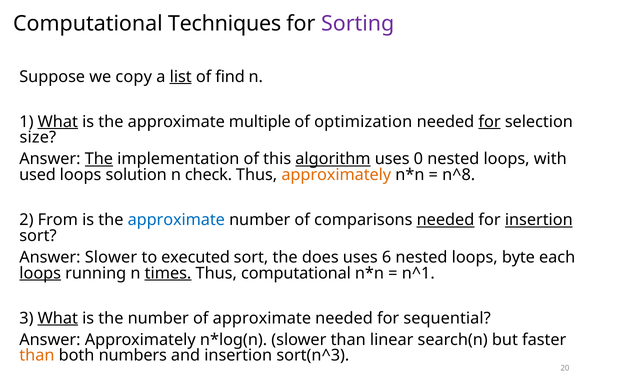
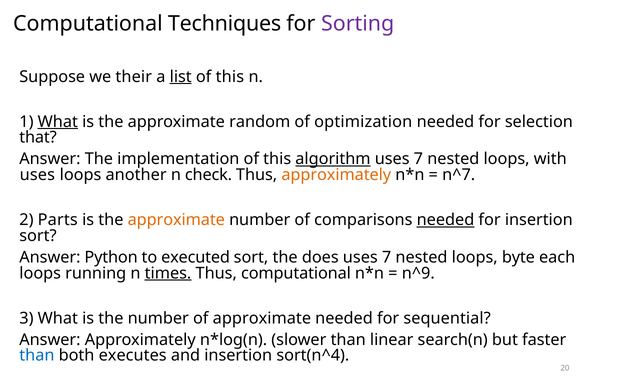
copy: copy -> their
find at (230, 77): find -> this
multiple: multiple -> random
for at (490, 122) underline: present -> none
size: size -> that
The at (99, 159) underline: present -> none
0 at (418, 159): 0 -> 7
used at (38, 175): used -> uses
solution: solution -> another
n^8: n^8 -> n^7
From: From -> Parts
approximate at (176, 220) colour: blue -> orange
insertion at (539, 220) underline: present -> none
Answer Slower: Slower -> Python
6 at (387, 258): 6 -> 7
loops at (40, 273) underline: present -> none
n^1: n^1 -> n^9
What at (58, 318) underline: present -> none
than at (37, 356) colour: orange -> blue
numbers: numbers -> executes
sort(n^3: sort(n^3 -> sort(n^4
